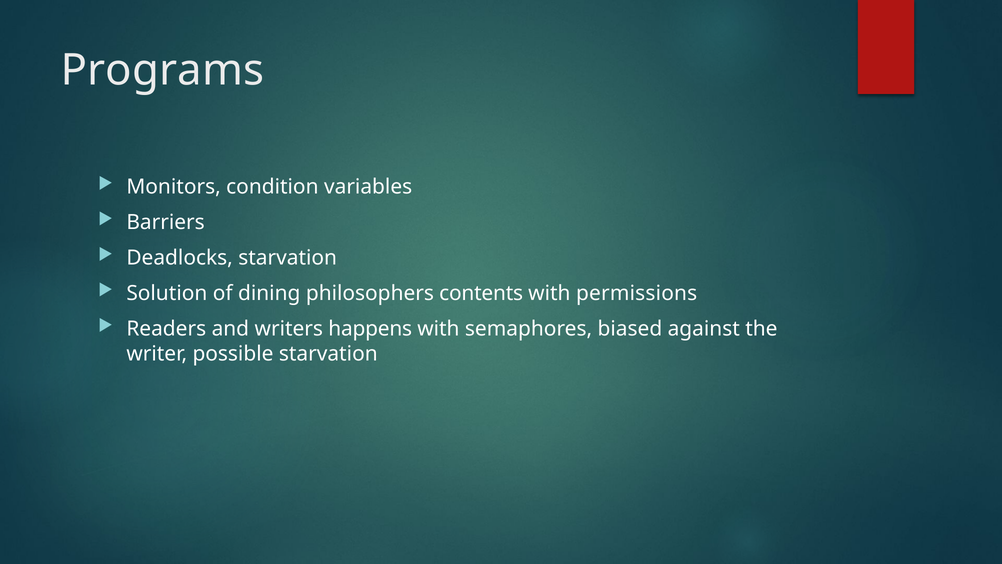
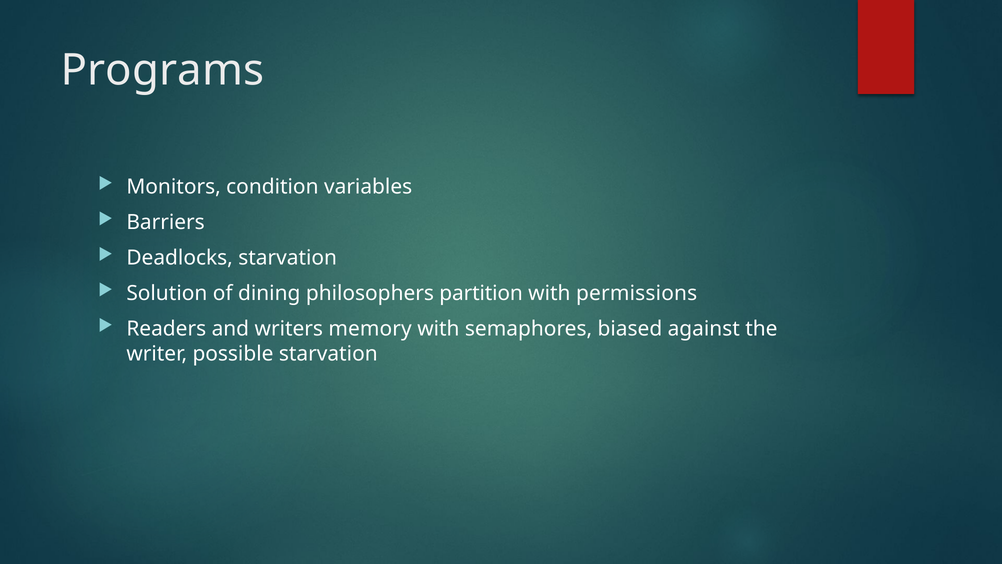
contents: contents -> partition
happens: happens -> memory
